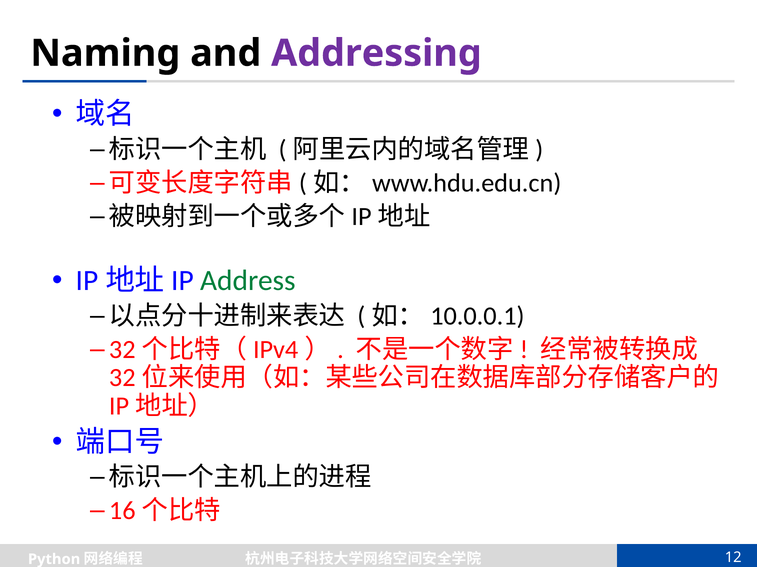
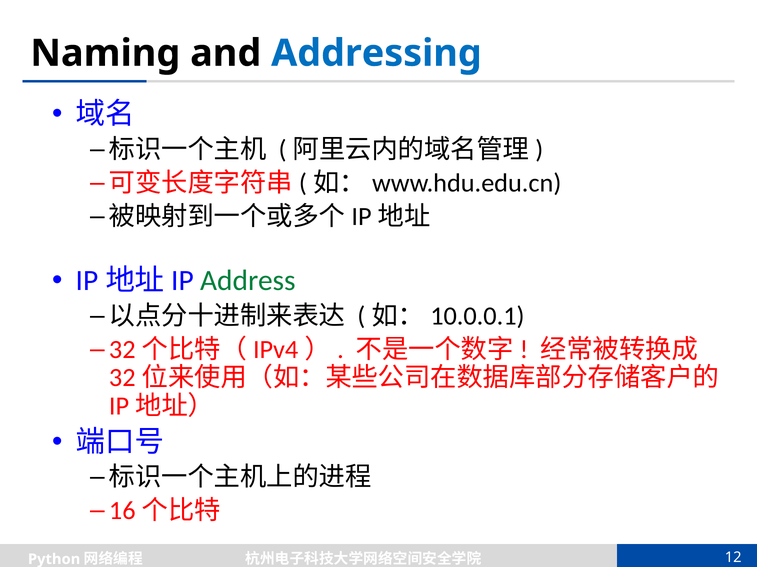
Addressing colour: purple -> blue
